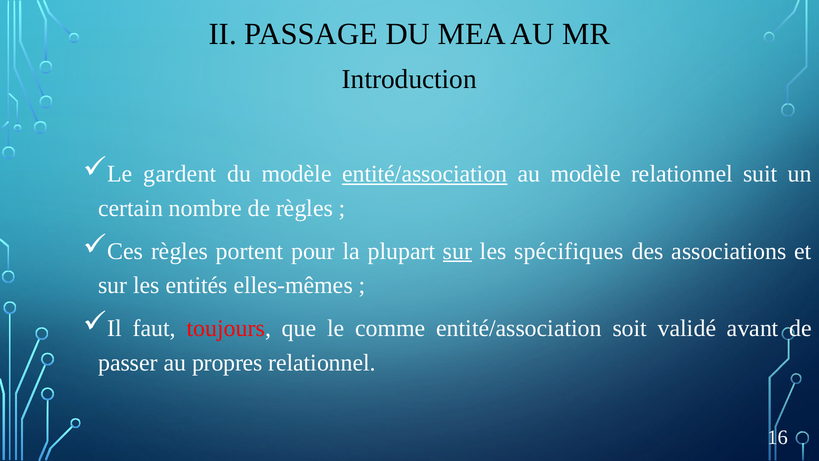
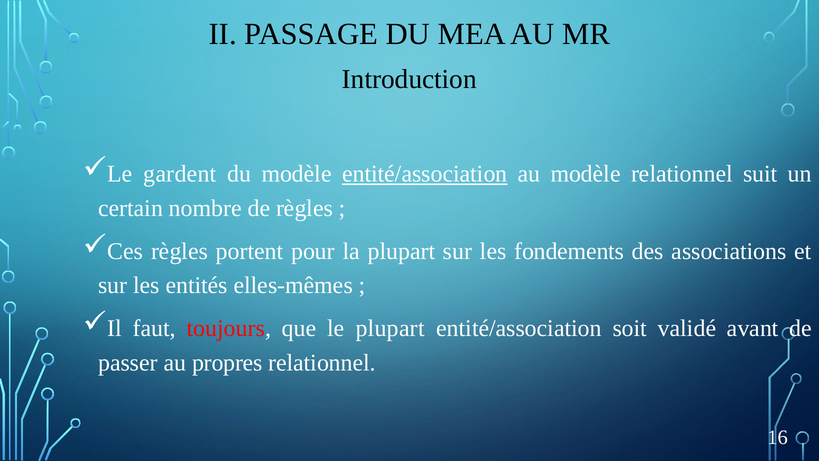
sur at (458, 251) underline: present -> none
spécifiques: spécifiques -> fondements
le comme: comme -> plupart
